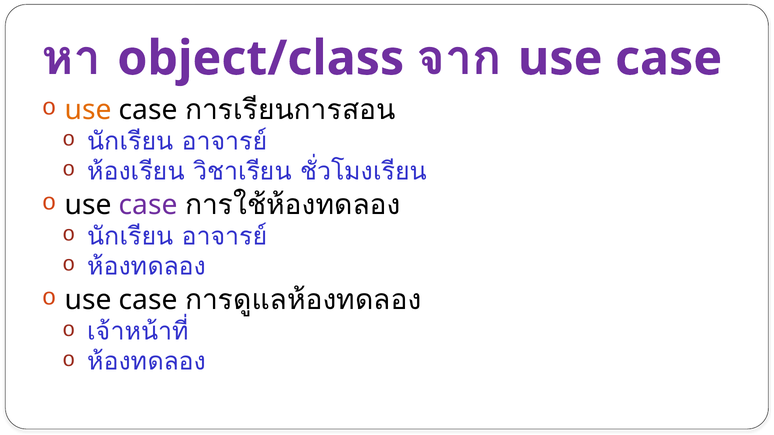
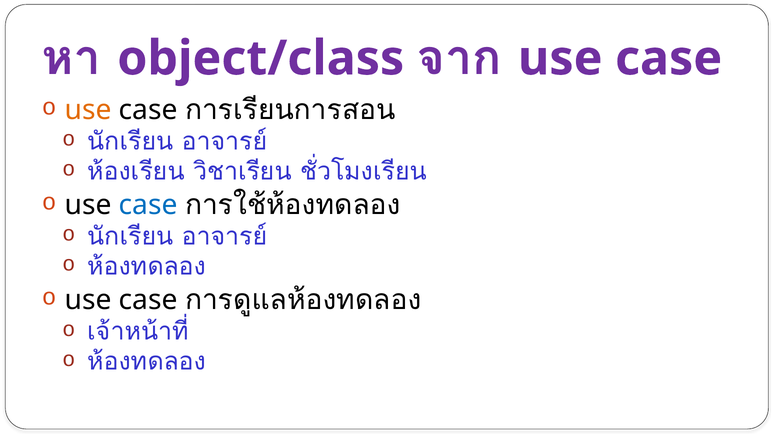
case at (148, 205) colour: purple -> blue
